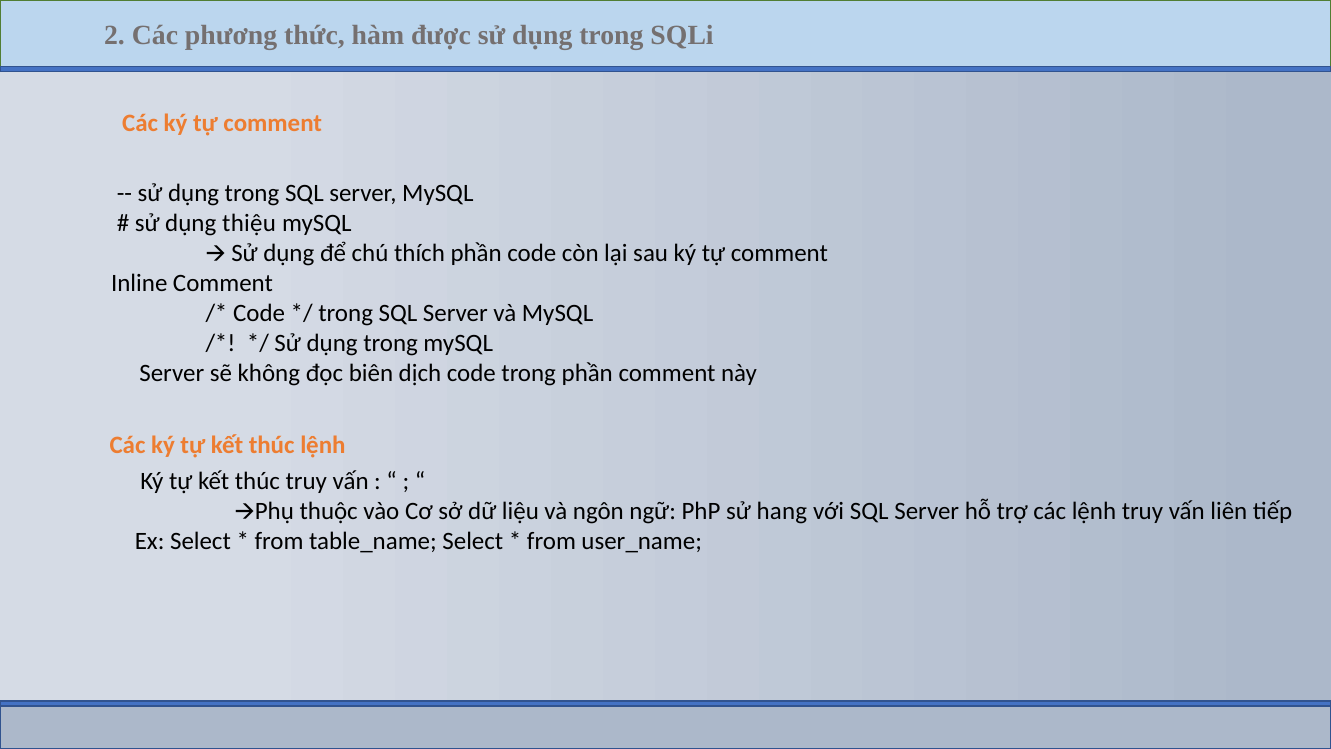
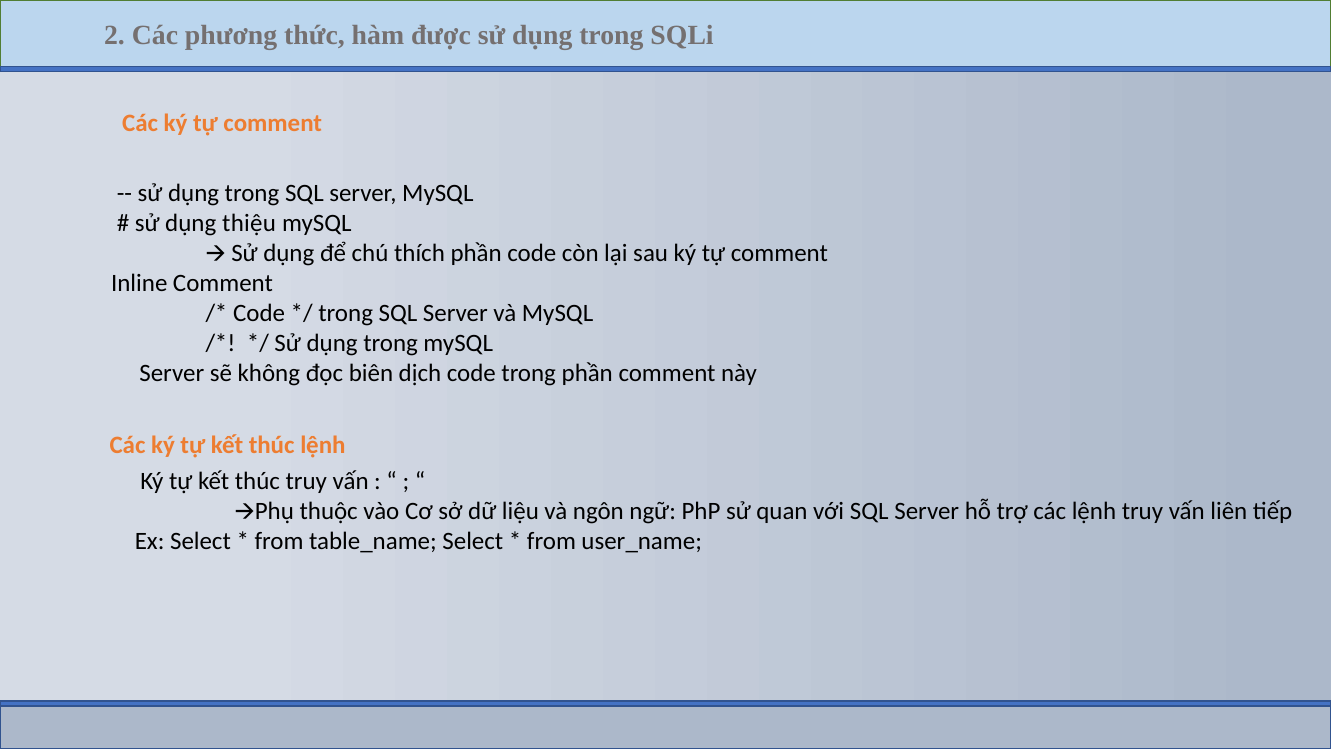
hang: hang -> quan
